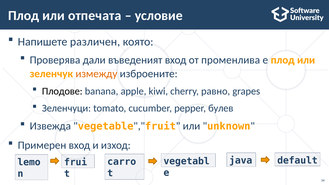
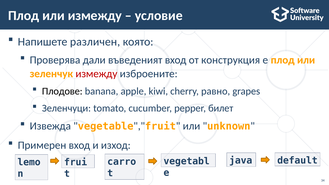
или отпечата: отпечата -> измежду
променлива: променлива -> конструкция
измежду at (96, 74) colour: orange -> red
булев: булев -> билет
